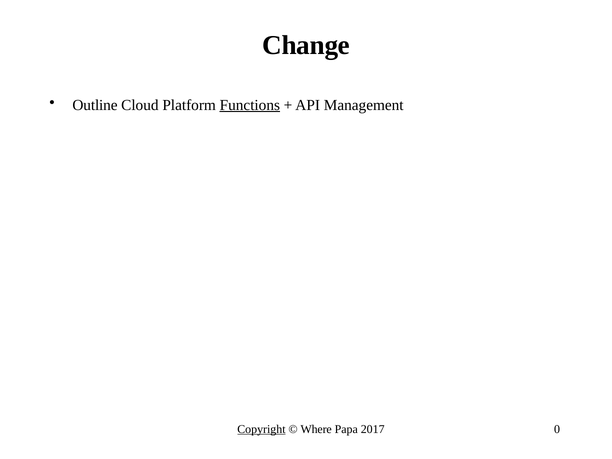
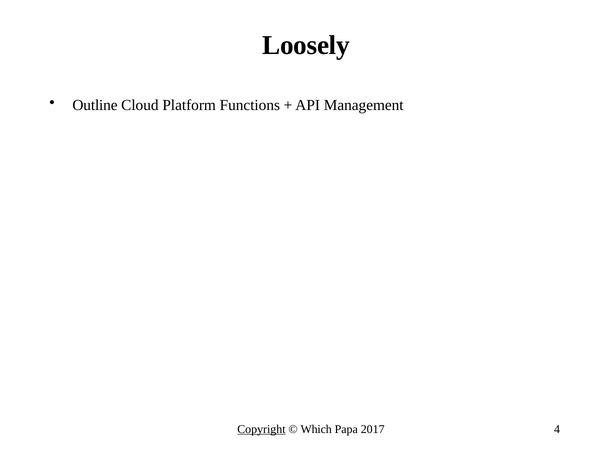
Change: Change -> Loosely
Functions underline: present -> none
Where: Where -> Which
0: 0 -> 4
